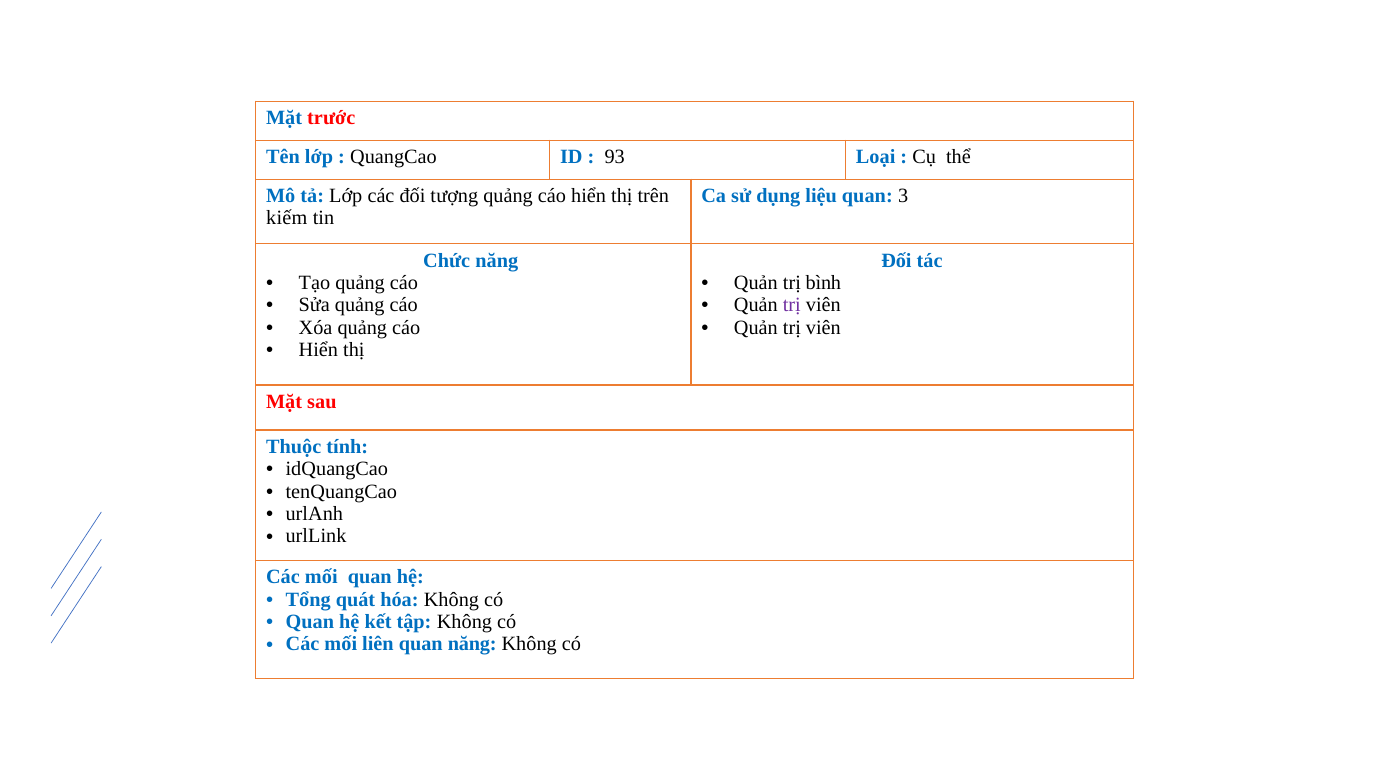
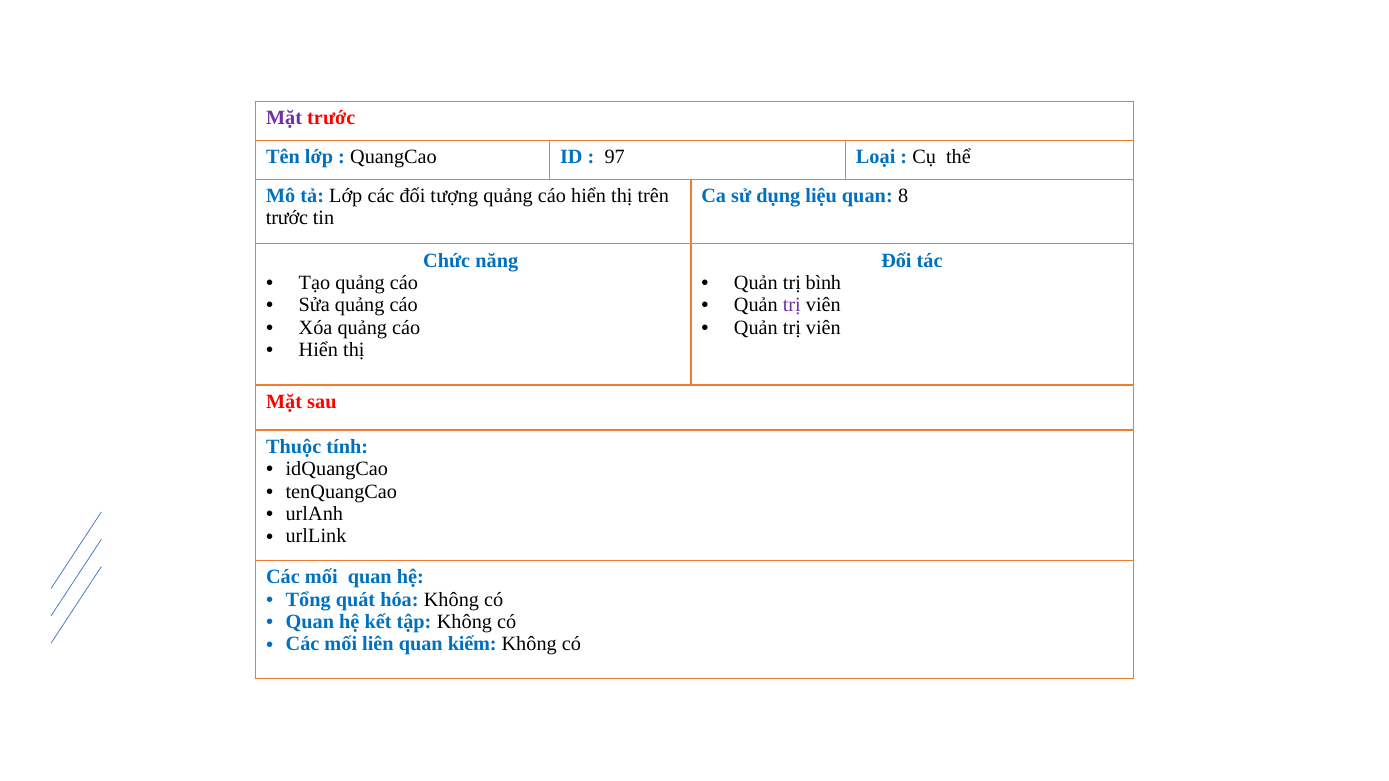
Mặt at (284, 118) colour: blue -> purple
93: 93 -> 97
3: 3 -> 8
kiếm at (287, 218): kiếm -> trước
quan năng: năng -> kiếm
